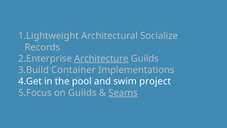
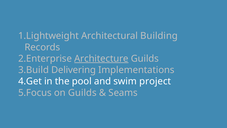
Socialize: Socialize -> Building
Container: Container -> Delivering
Seams underline: present -> none
